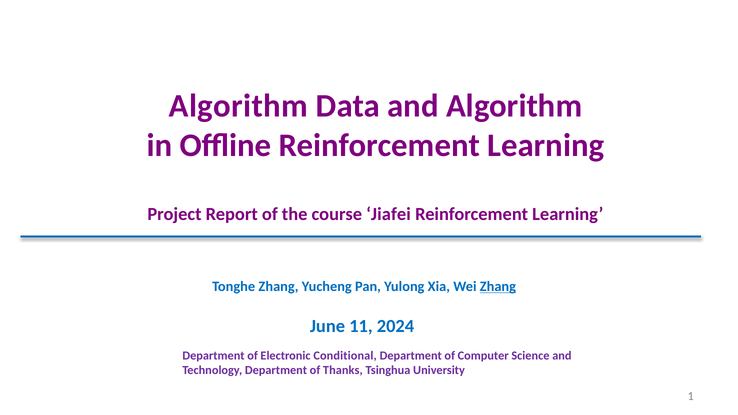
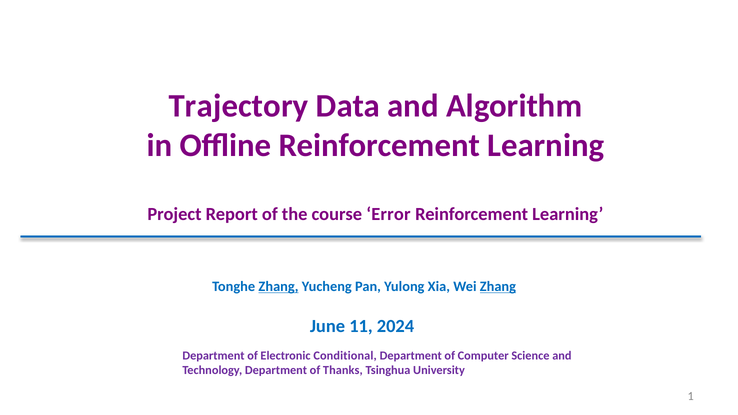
Algorithm at (238, 106): Algorithm -> Trajectory
Jiafei: Jiafei -> Error
Zhang at (279, 287) underline: none -> present
